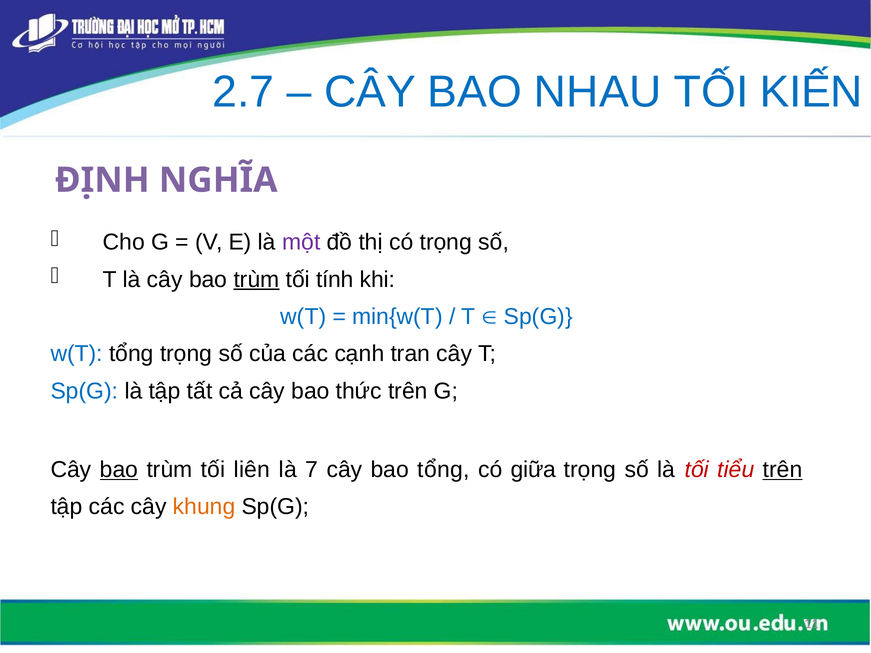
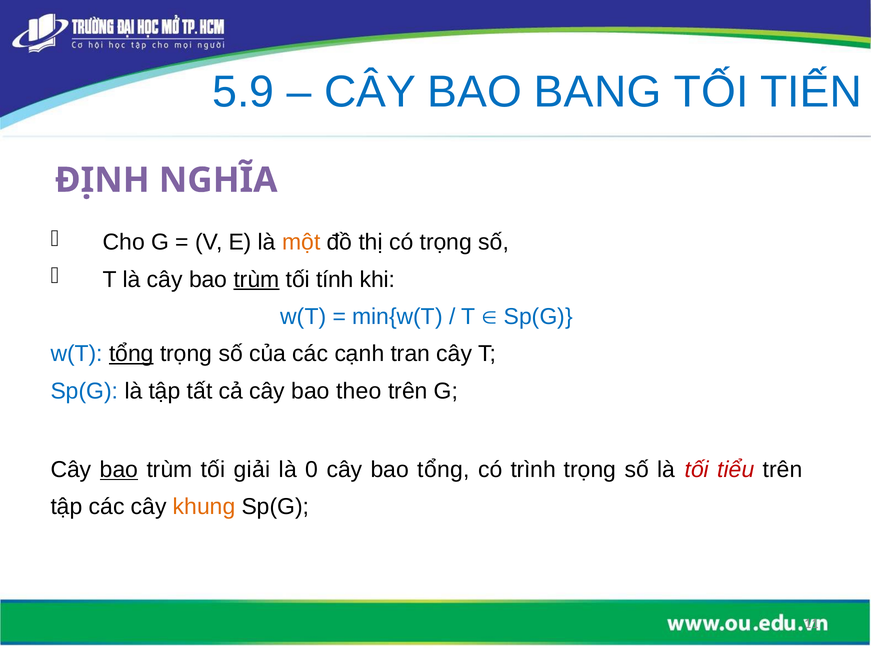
2.7: 2.7 -> 5.9
NHAU: NHAU -> BANG
KIẾN: KIẾN -> TIẾN
một colour: purple -> orange
tổng at (131, 354) underline: none -> present
thức: thức -> theo
liên: liên -> giải
7: 7 -> 0
giữa: giữa -> trình
trên at (783, 470) underline: present -> none
